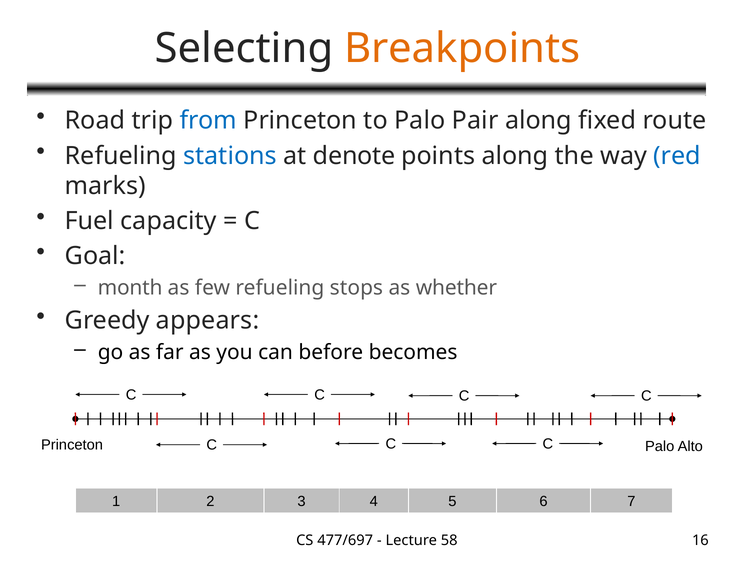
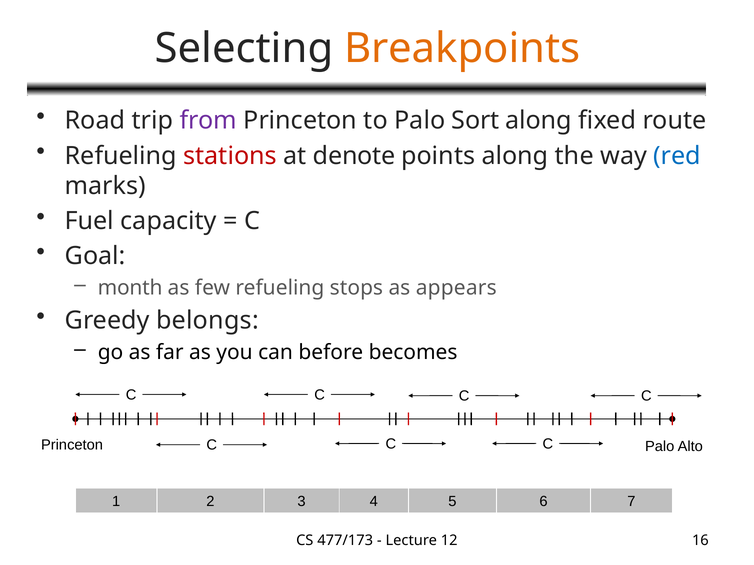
from colour: blue -> purple
Pair: Pair -> Sort
stations colour: blue -> red
whether: whether -> appears
appears: appears -> belongs
477/697: 477/697 -> 477/173
58: 58 -> 12
